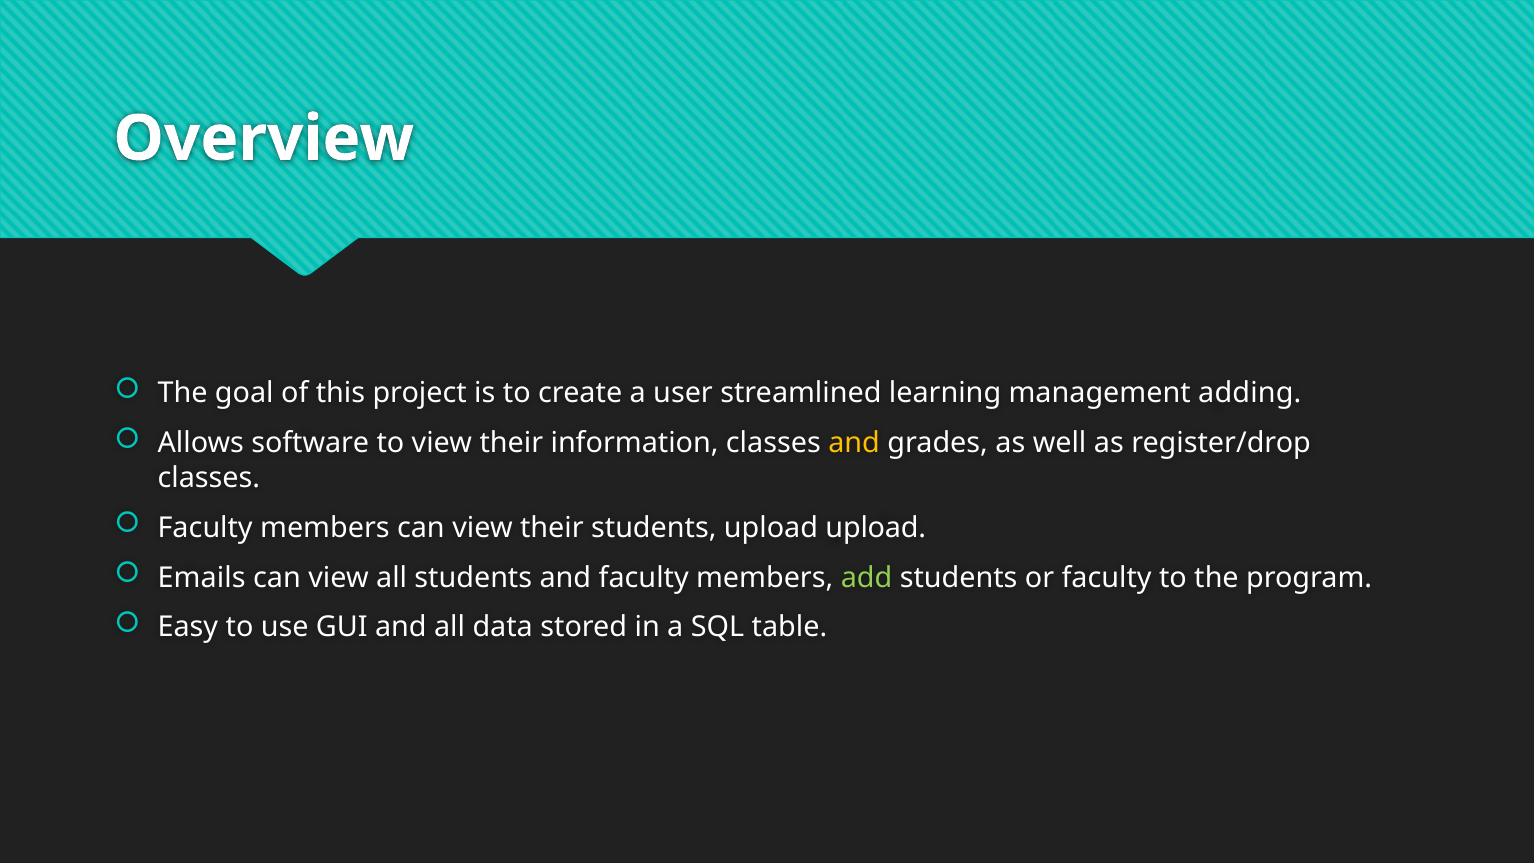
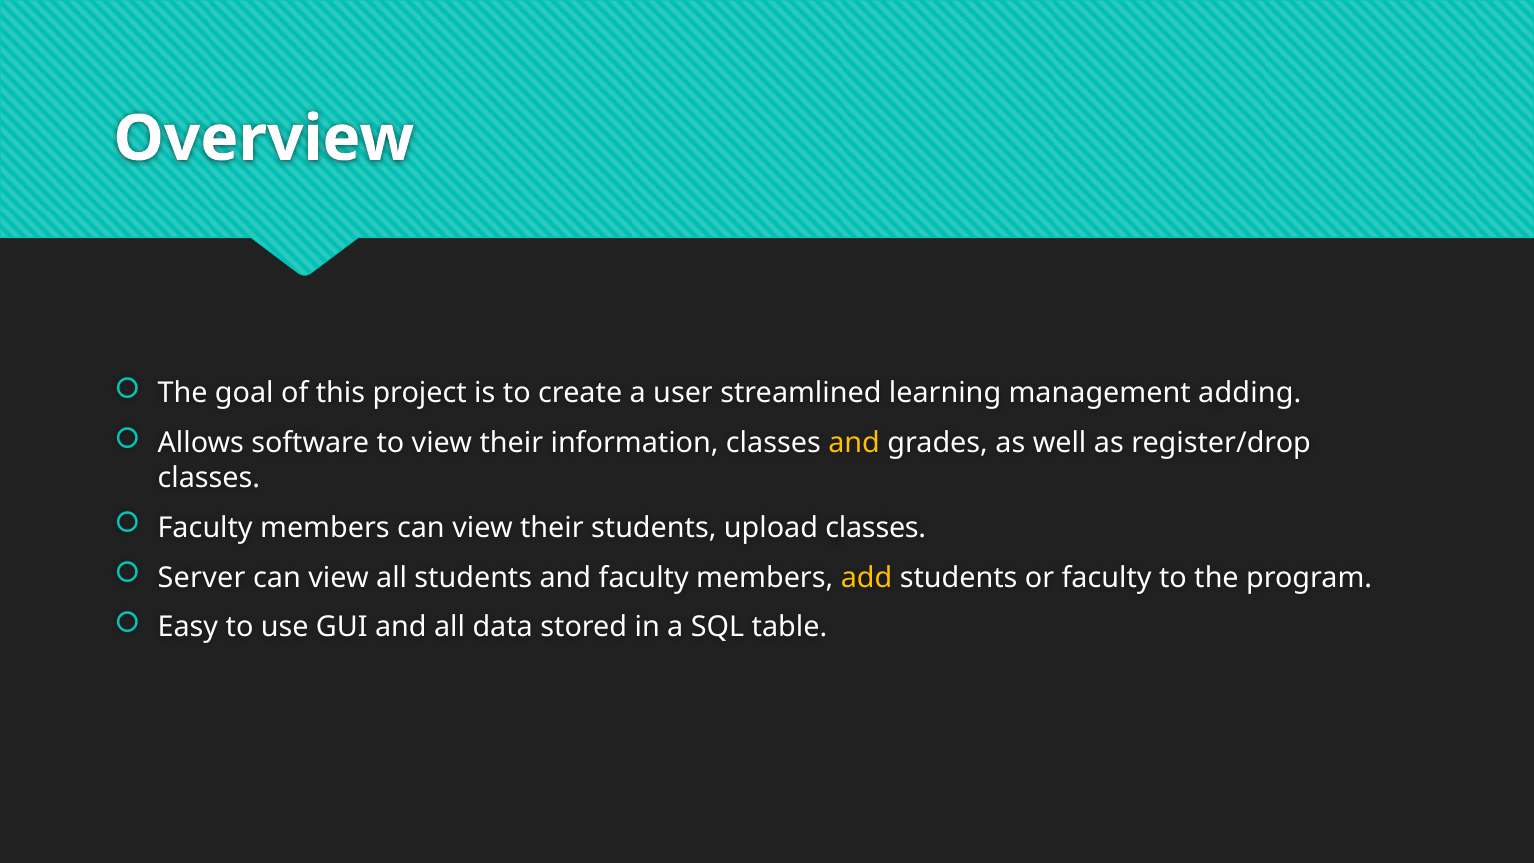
upload upload: upload -> classes
Emails: Emails -> Server
add colour: light green -> yellow
